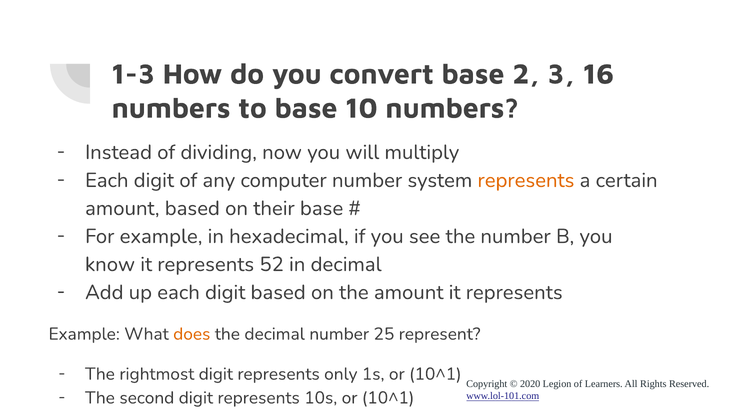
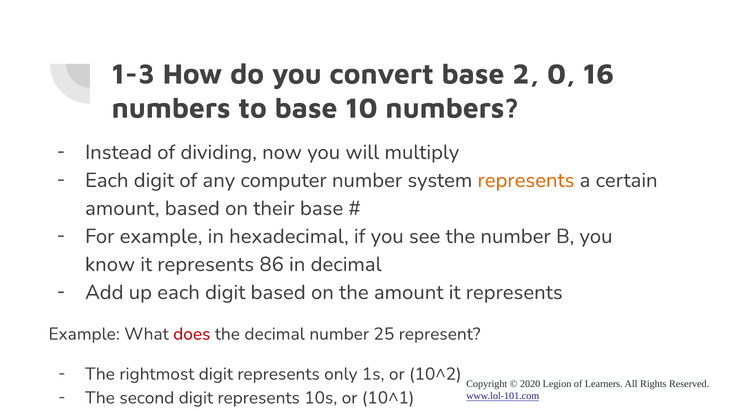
3: 3 -> 0
52: 52 -> 86
does colour: orange -> red
1s or 10^1: 10^1 -> 10^2
